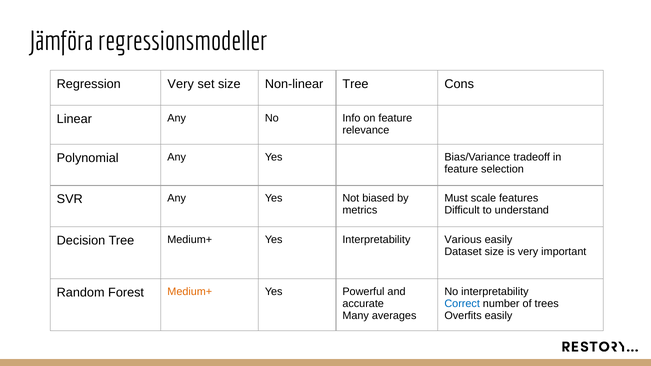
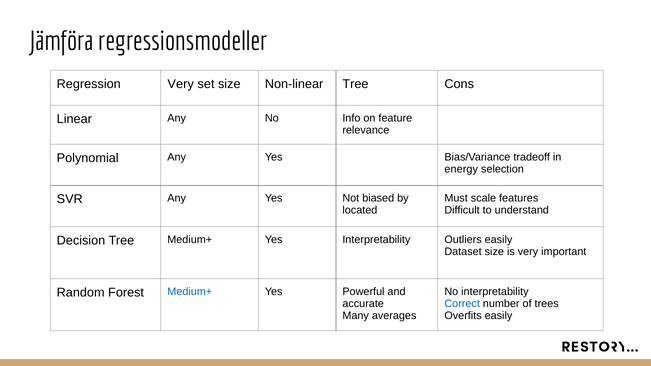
feature at (461, 169): feature -> energy
metrics: metrics -> located
Various: Various -> Outliers
Medium+ at (190, 292) colour: orange -> blue
